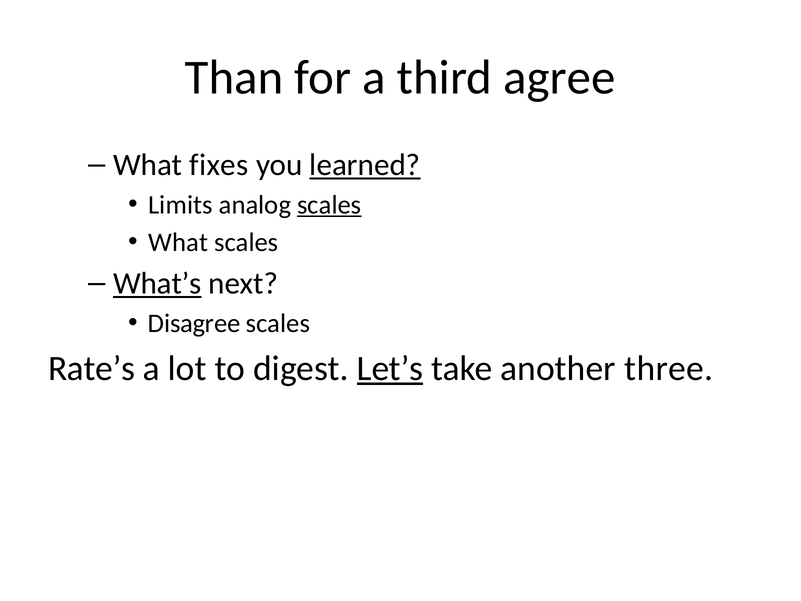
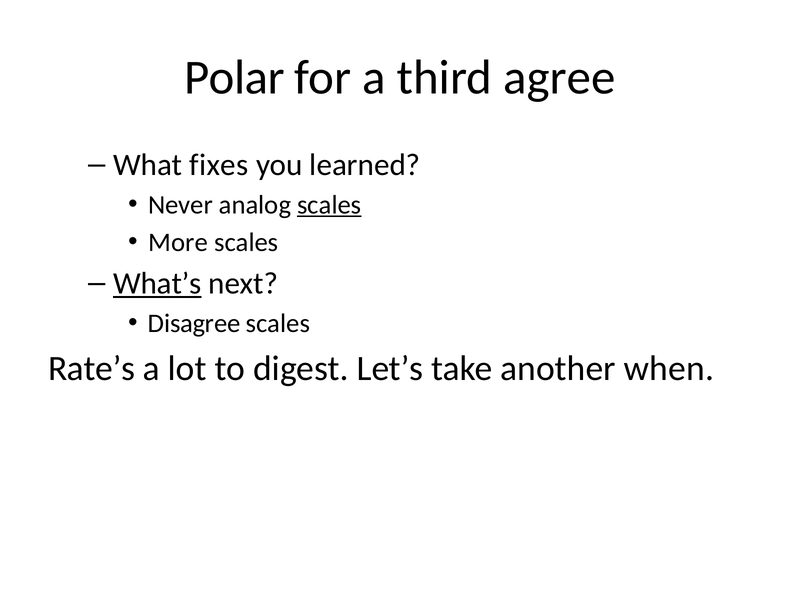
Than: Than -> Polar
learned underline: present -> none
Limits: Limits -> Never
What at (178, 242): What -> More
Let’s underline: present -> none
three: three -> when
